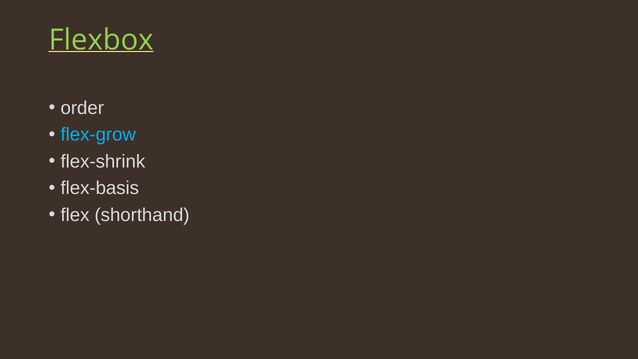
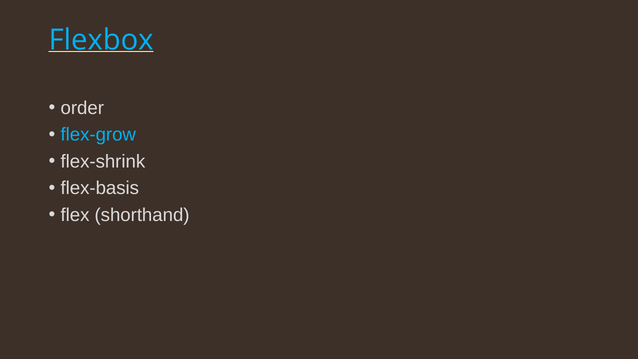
Flexbox colour: light green -> light blue
